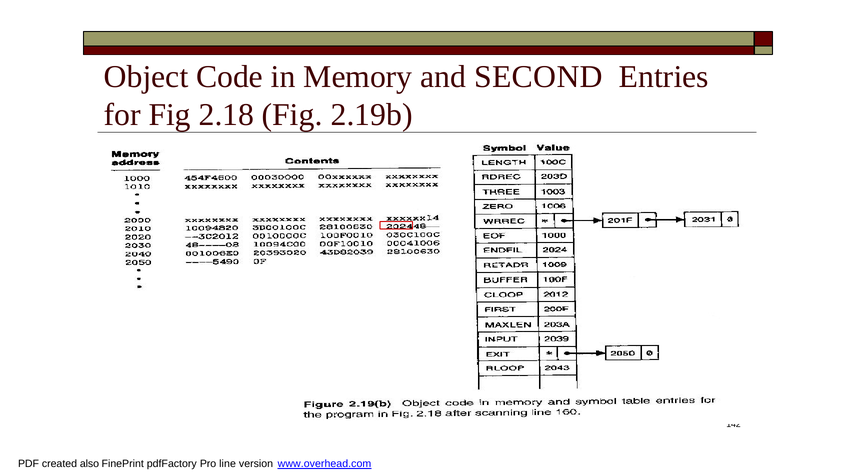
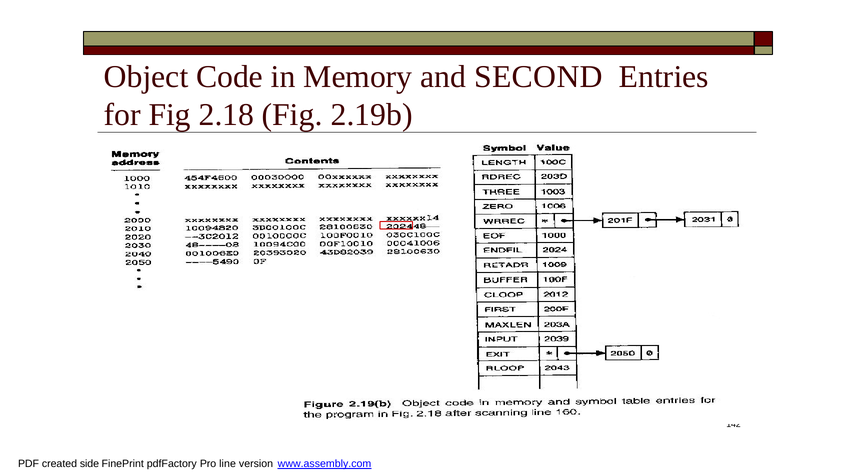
also: also -> side
www.overhead.com: www.overhead.com -> www.assembly.com
